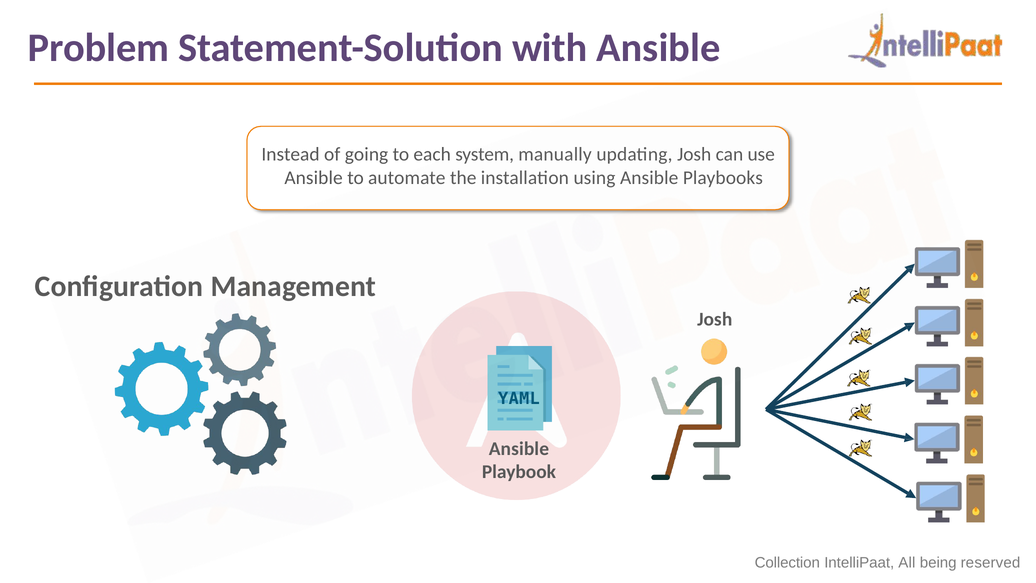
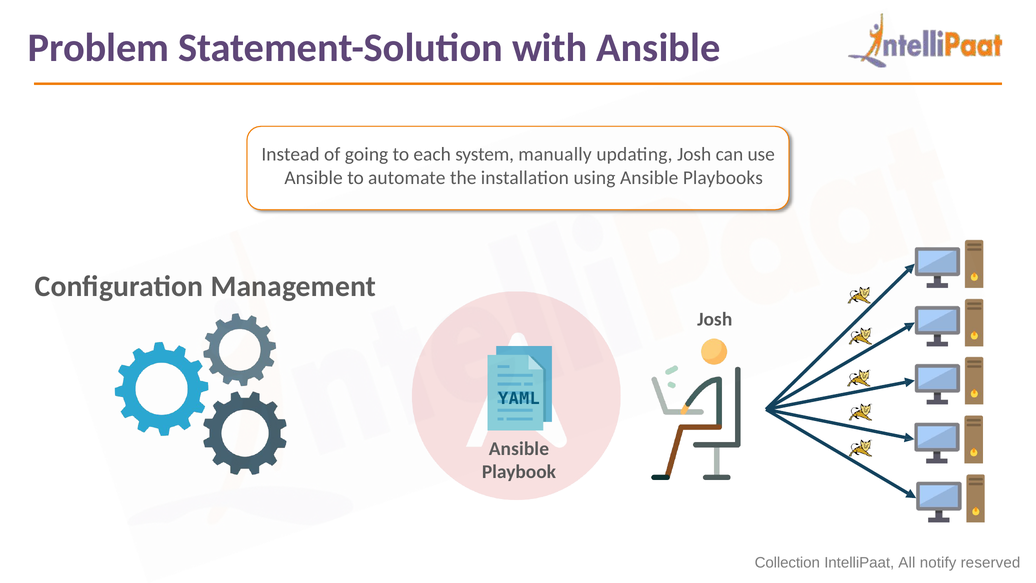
being: being -> notify
